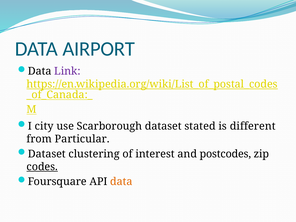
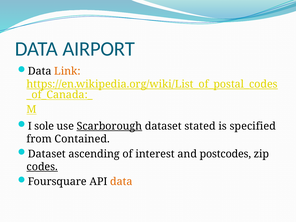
Link colour: purple -> orange
city: city -> sole
Scarborough underline: none -> present
different: different -> specified
Particular: Particular -> Contained
clustering: clustering -> ascending
